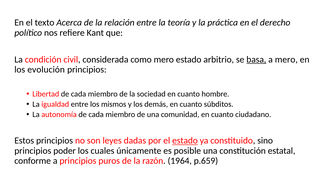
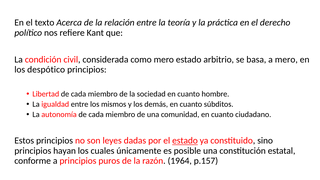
basa underline: present -> none
evolución: evolución -> despótico
poder: poder -> hayan
p.659: p.659 -> p.157
